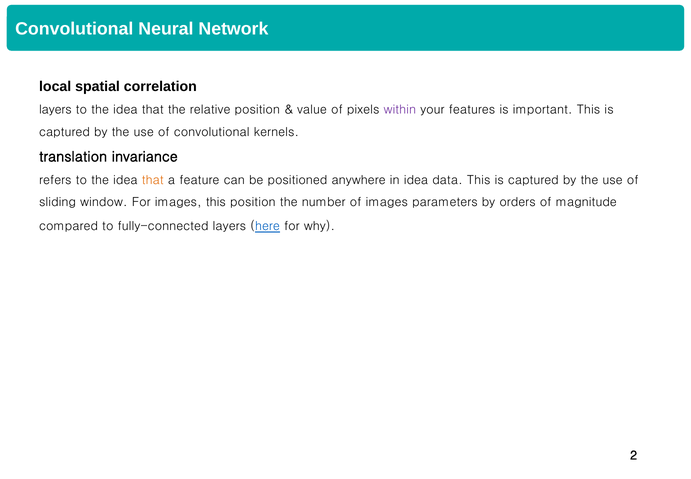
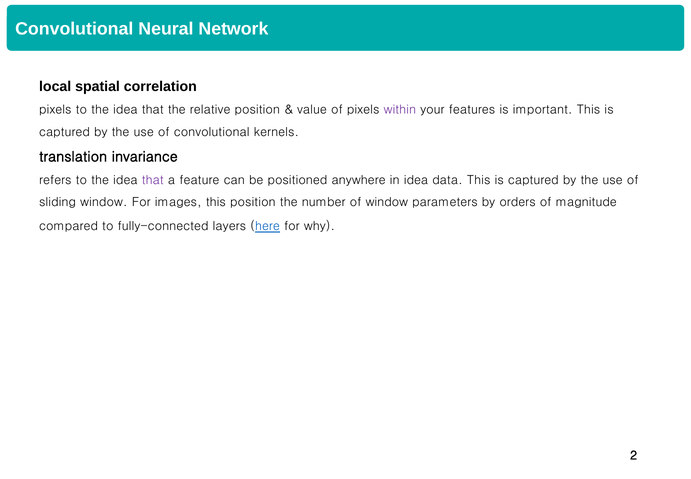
layers at (55, 110): layers -> pixels
that at (153, 180) colour: orange -> purple
of images: images -> window
